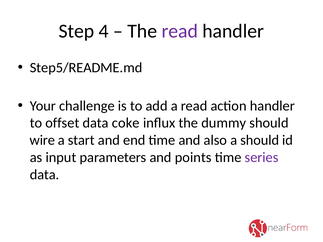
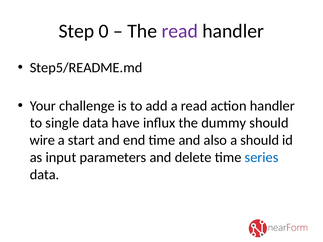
4: 4 -> 0
offset: offset -> single
coke: coke -> have
points: points -> delete
series colour: purple -> blue
